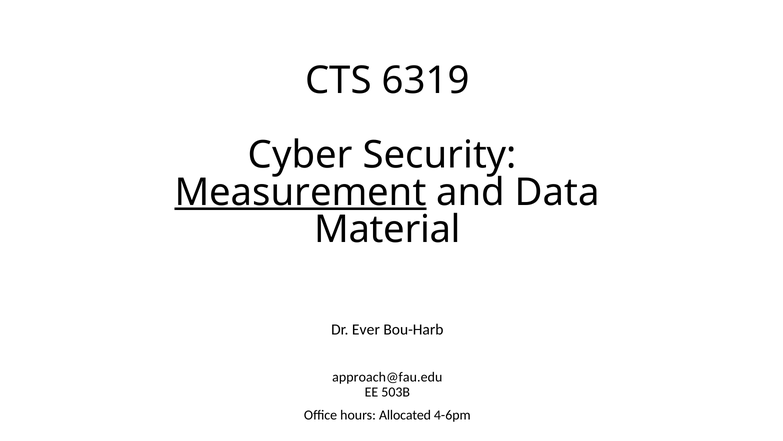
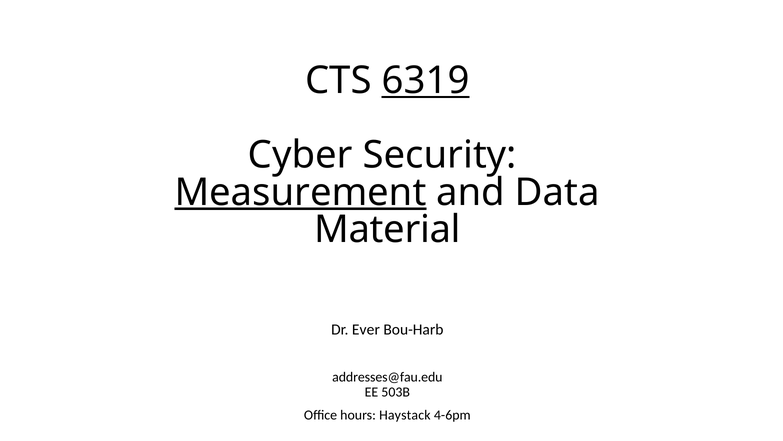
6319 underline: none -> present
approach@fau.edu: approach@fau.edu -> addresses@fau.edu
Allocated: Allocated -> Haystack
